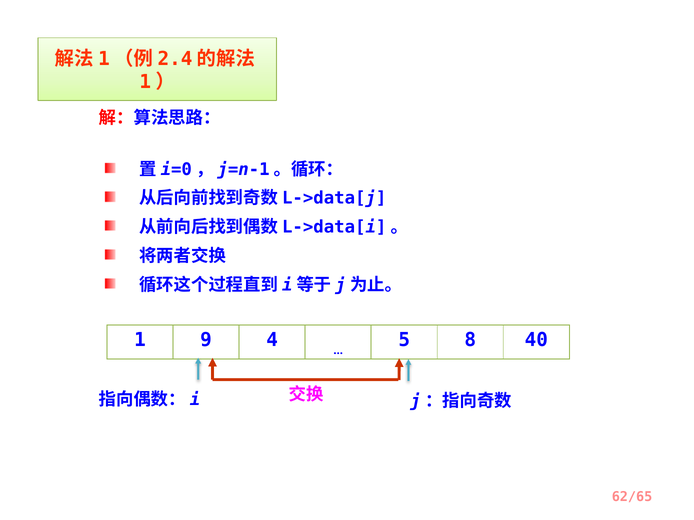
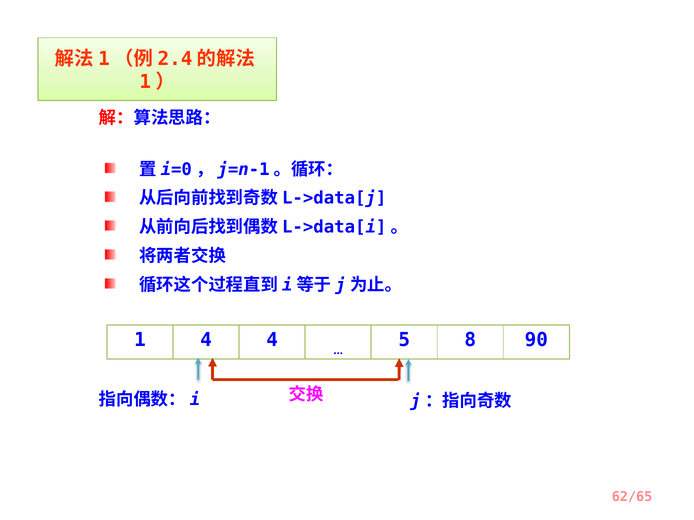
1 9: 9 -> 4
40: 40 -> 90
